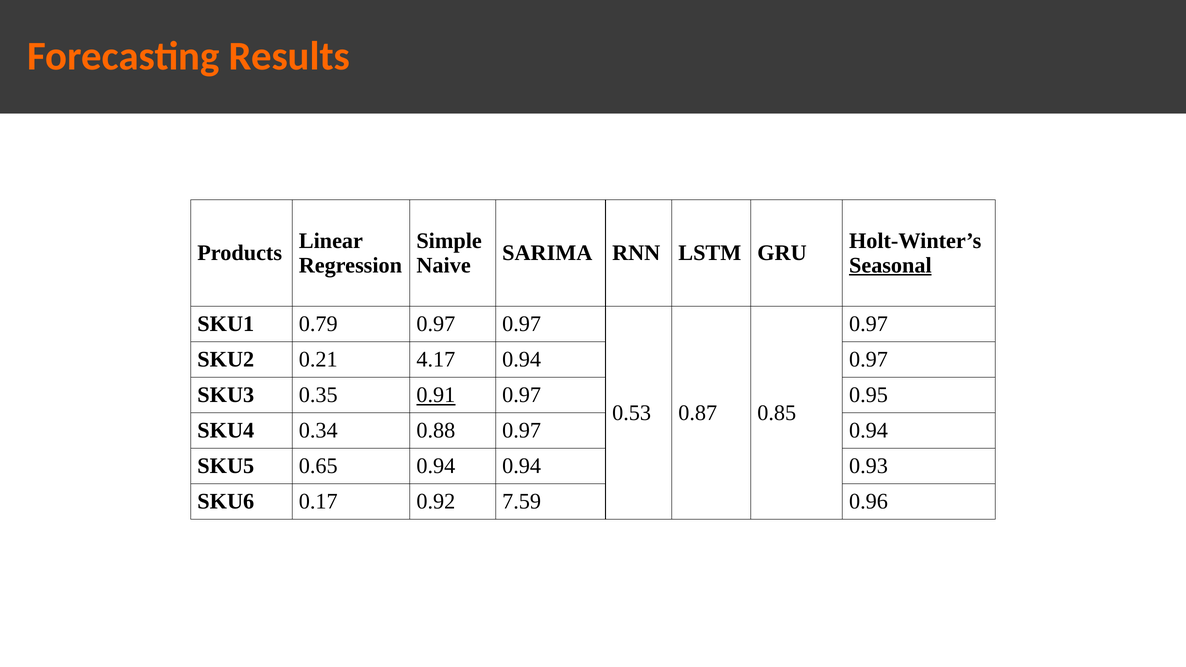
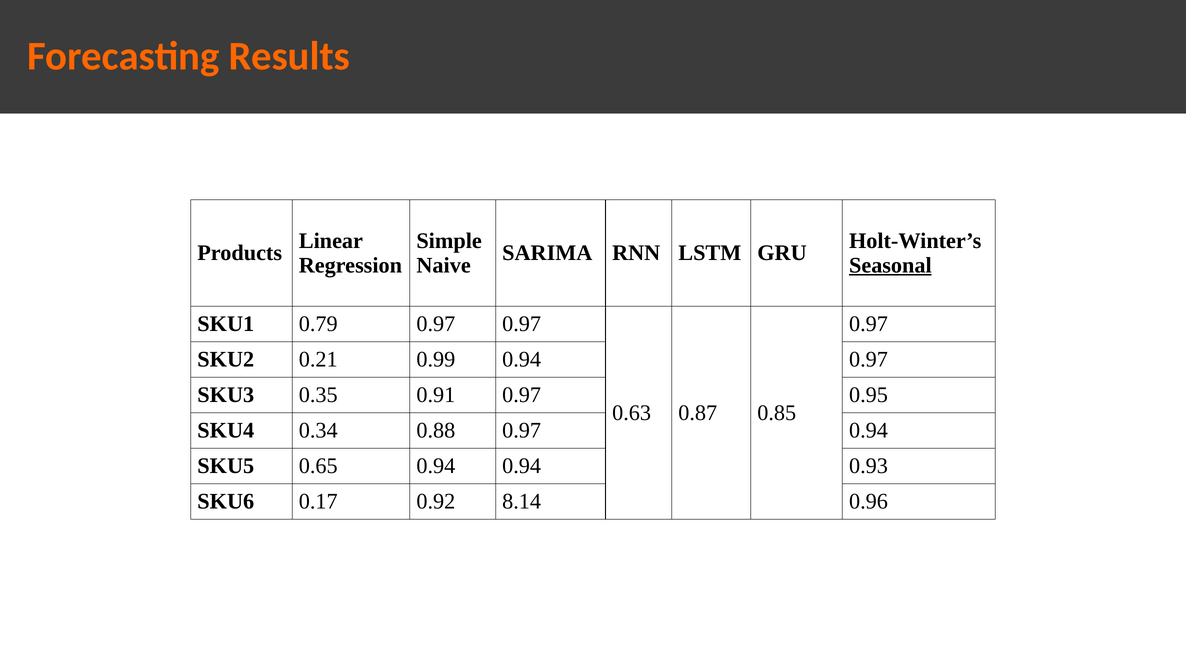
4.17: 4.17 -> 0.99
0.91 underline: present -> none
0.53: 0.53 -> 0.63
7.59: 7.59 -> 8.14
